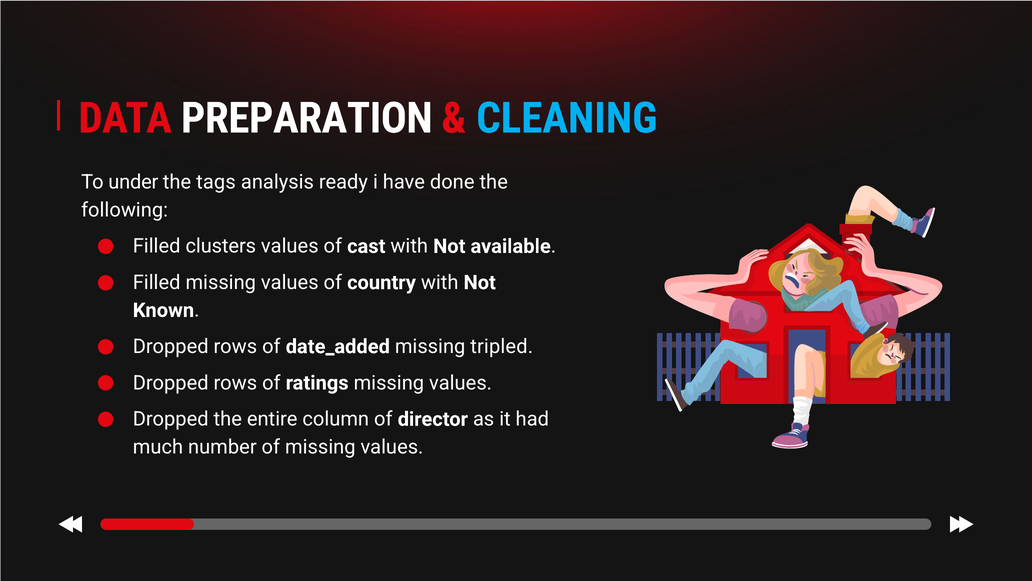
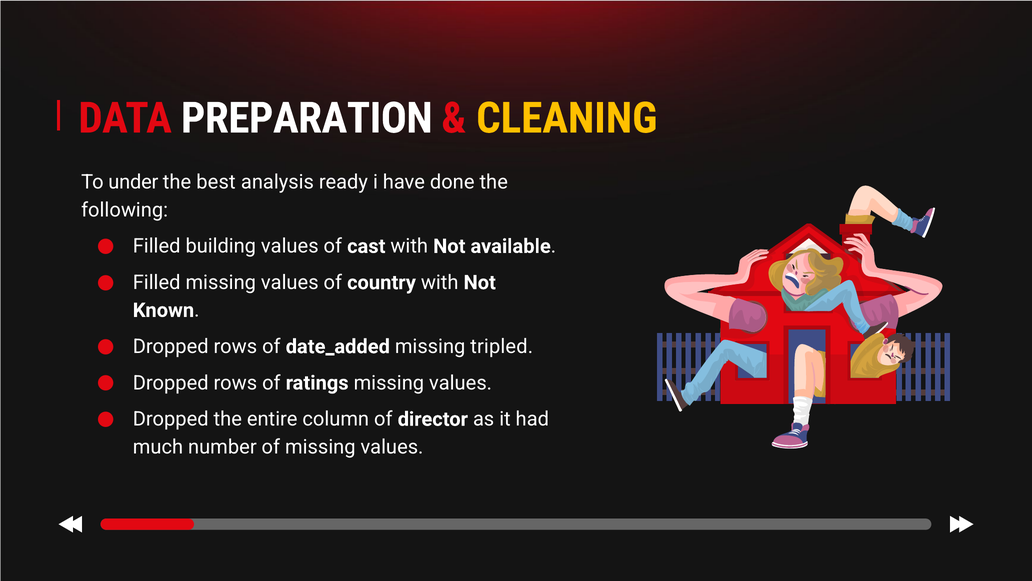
CLEANING colour: light blue -> yellow
tags: tags -> best
clusters: clusters -> building
